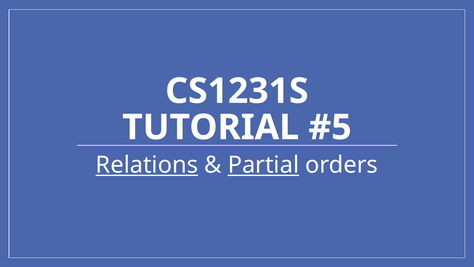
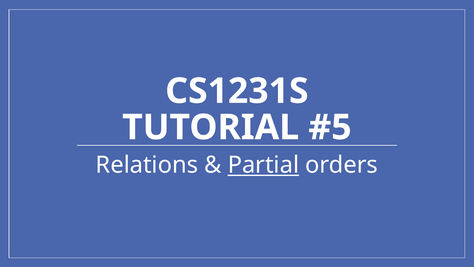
Relations underline: present -> none
